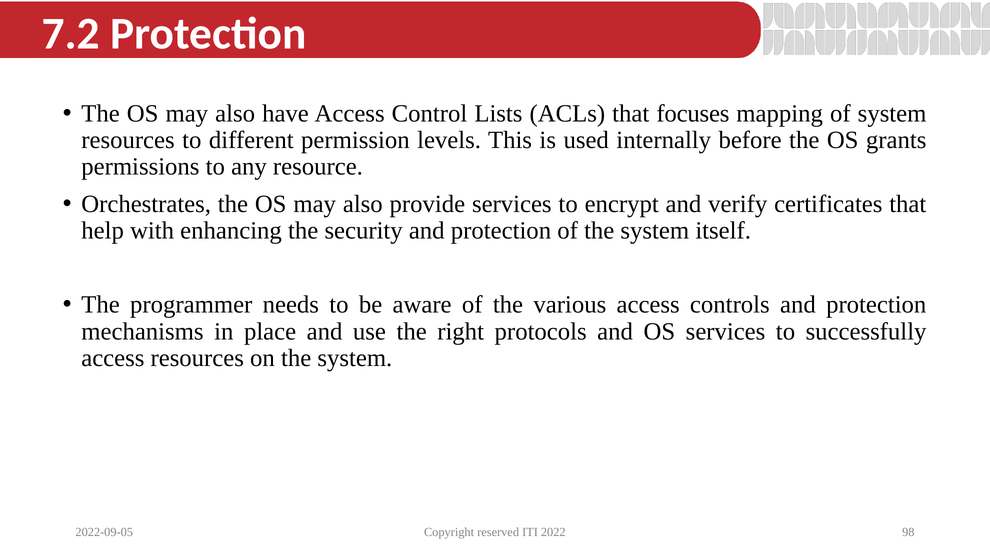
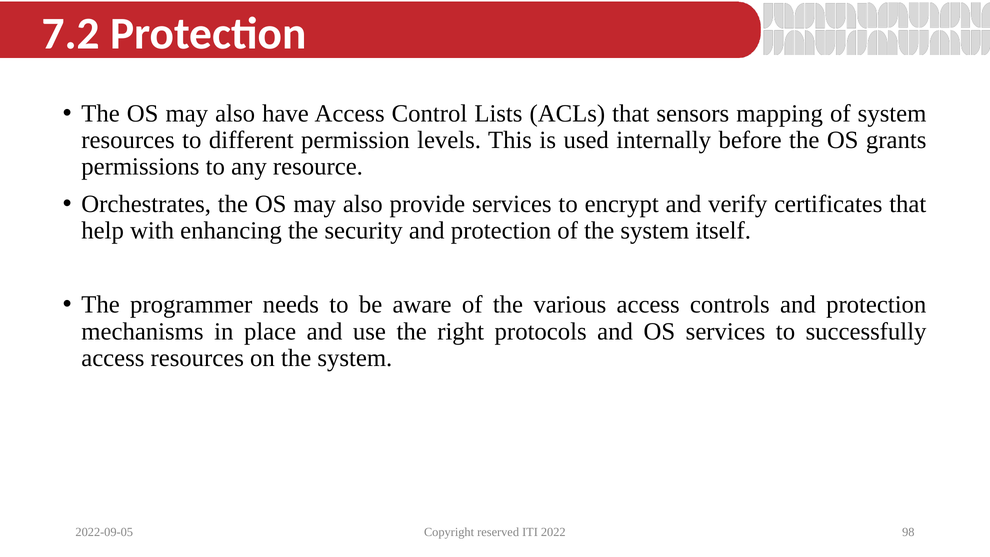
focuses: focuses -> sensors
